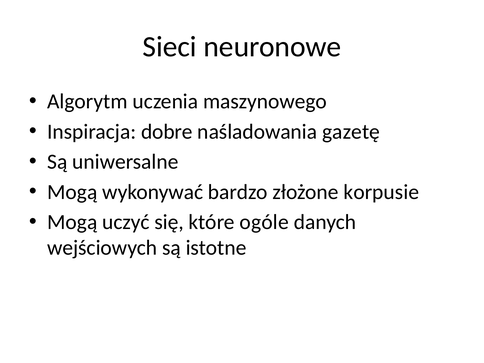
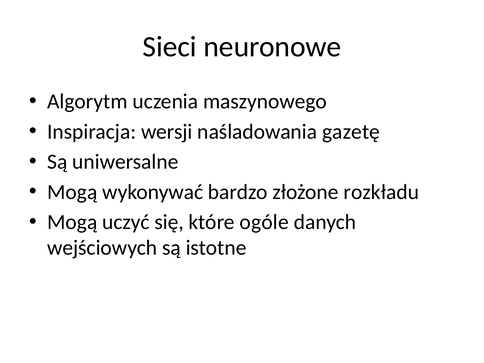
dobre: dobre -> wersji
korpusie: korpusie -> rozkładu
